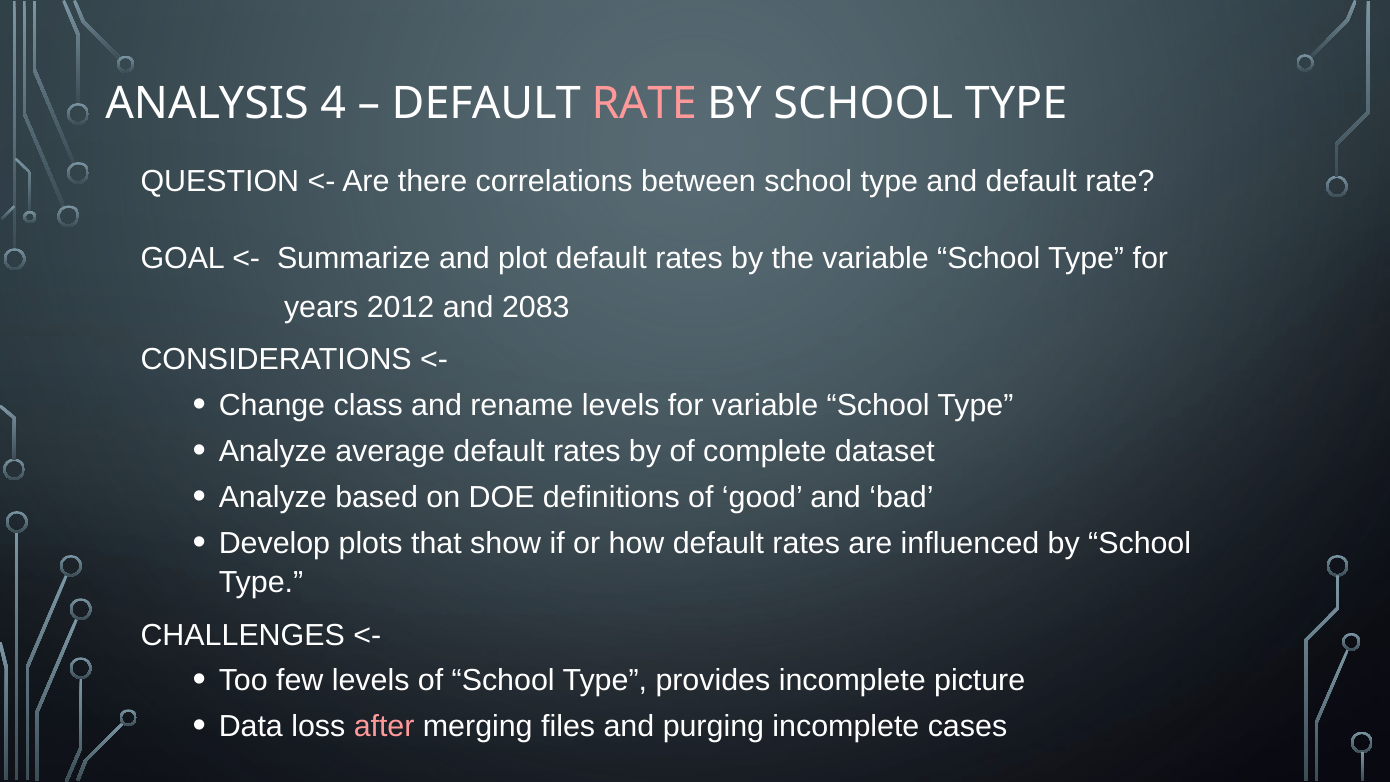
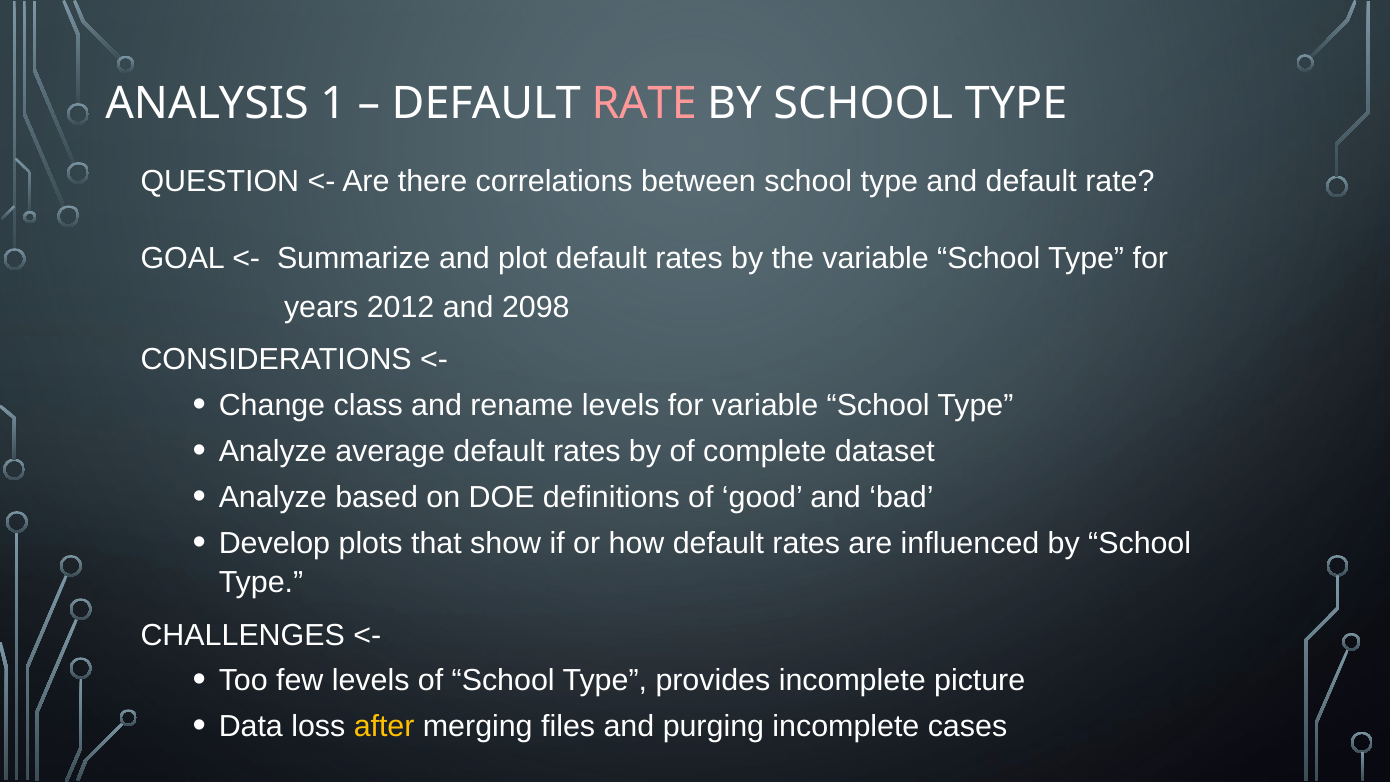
4: 4 -> 1
2083: 2083 -> 2098
after colour: pink -> yellow
